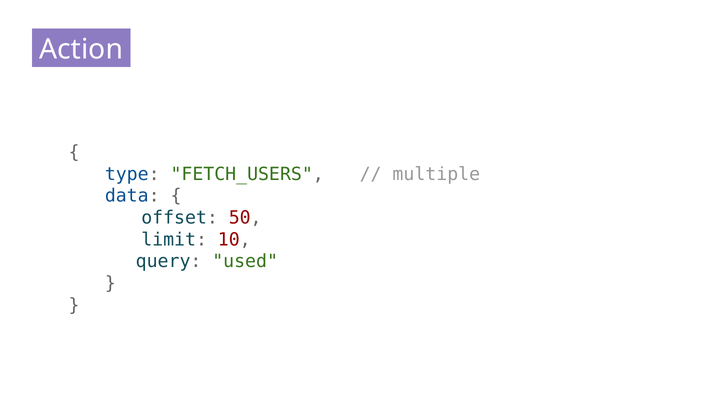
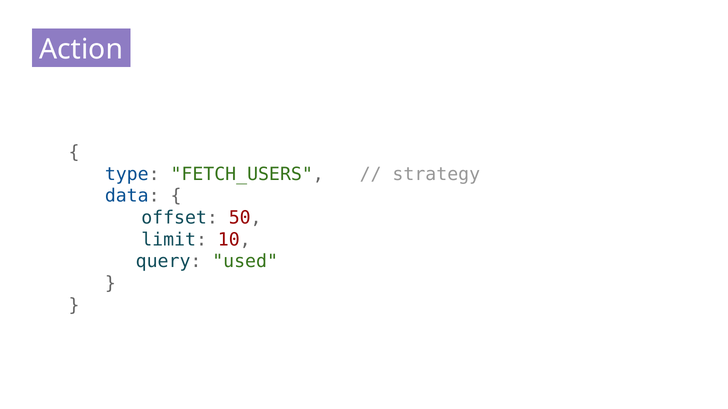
multiple: multiple -> strategy
